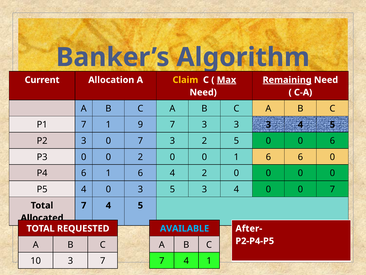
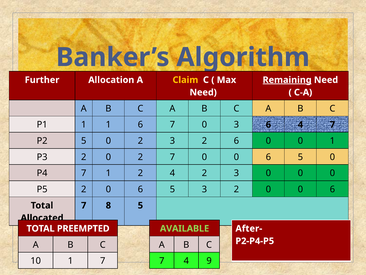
Current: Current -> Further
Max underline: present -> none
P1 7: 7 -> 1
1 9: 9 -> 6
3 at (204, 124): 3 -> 0
3 at (268, 124): 3 -> 6
5 at (332, 124): 5 -> 7
P2 3: 3 -> 5
7 at (140, 141): 7 -> 2
2 5: 5 -> 6
0 6: 6 -> 1
P3 0: 0 -> 2
0 2 0: 0 -> 7
1 at (236, 157): 1 -> 0
6 at (300, 157): 6 -> 5
P4 6: 6 -> 7
6 at (140, 173): 6 -> 2
4 2 0: 0 -> 3
P5 4: 4 -> 2
3 at (140, 189): 3 -> 6
5 3 4: 4 -> 2
7 at (332, 189): 7 -> 6
4 at (108, 205): 4 -> 8
REQUESTED: REQUESTED -> PREEMPTED
AVAILABLE colour: light blue -> light green
10 3: 3 -> 1
4 1: 1 -> 9
